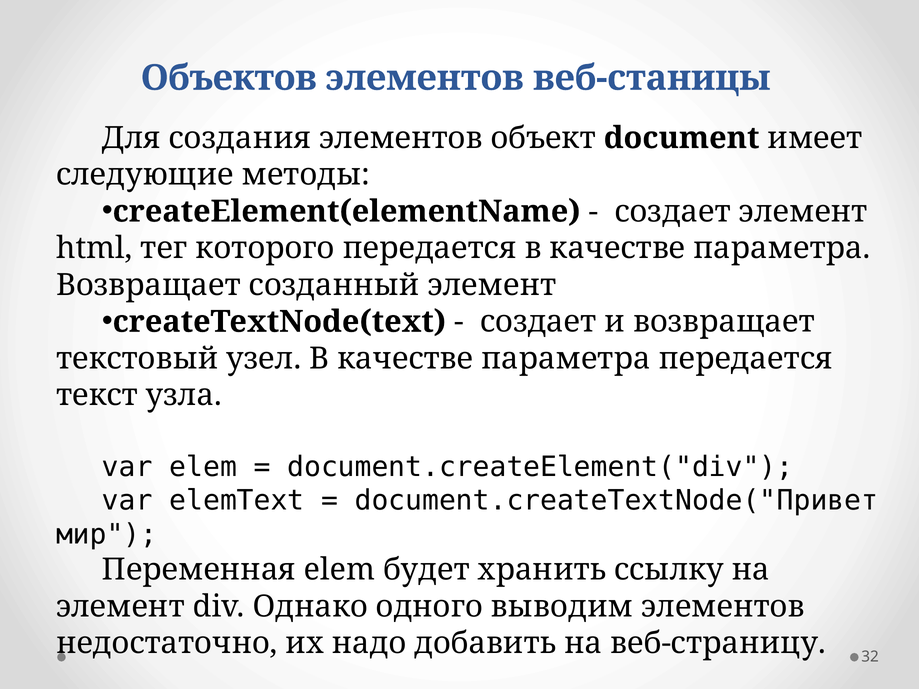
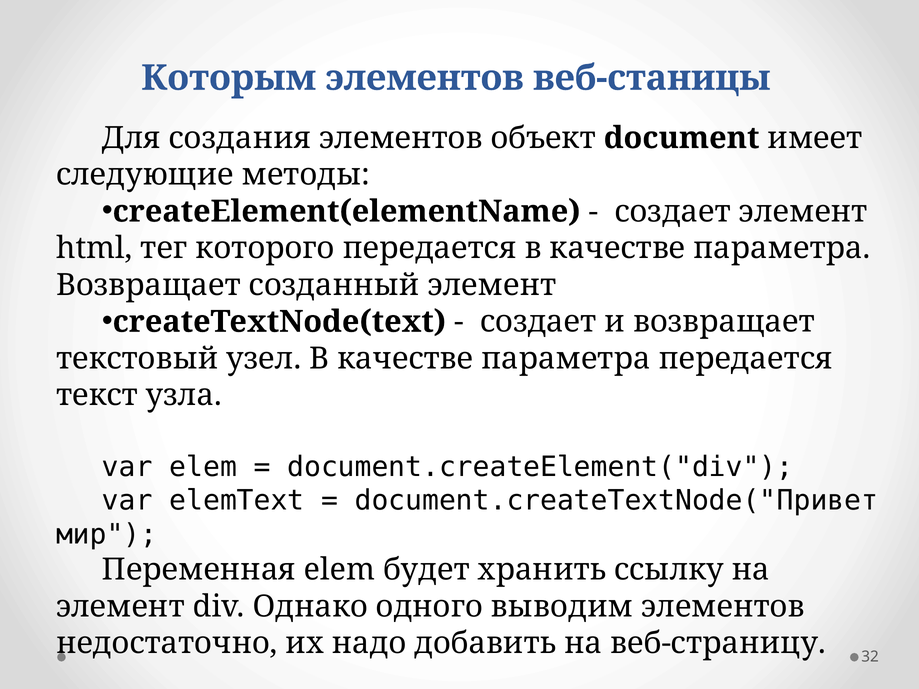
Объектов: Объектов -> Которым
